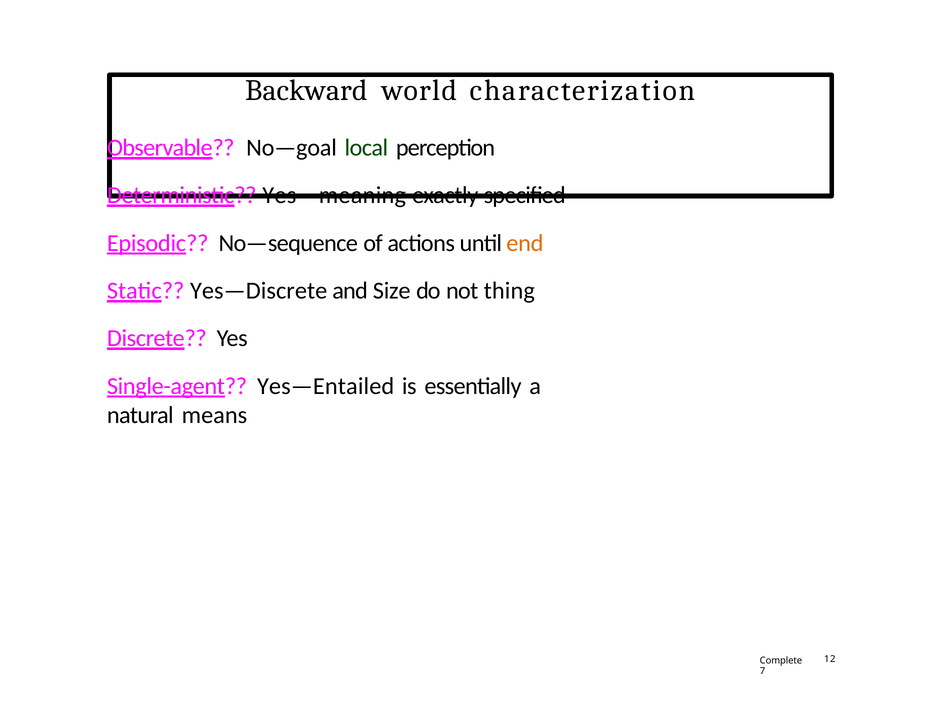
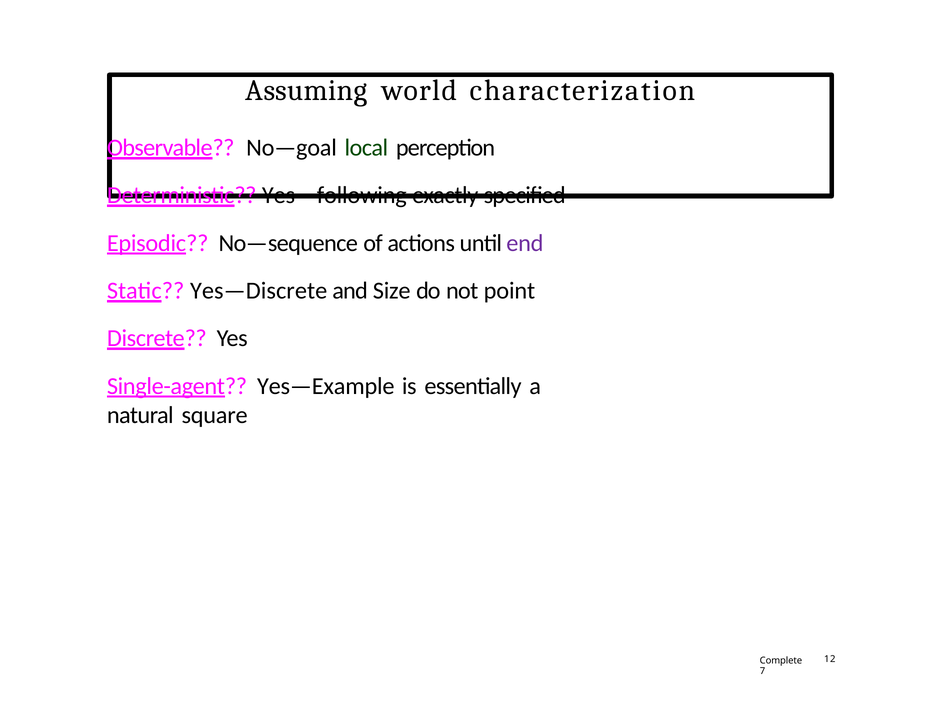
Backward: Backward -> Assuming
Yes—meaning: Yes—meaning -> Yes—following
end colour: orange -> purple
thing: thing -> point
Yes—Entailed: Yes—Entailed -> Yes—Example
means: means -> square
